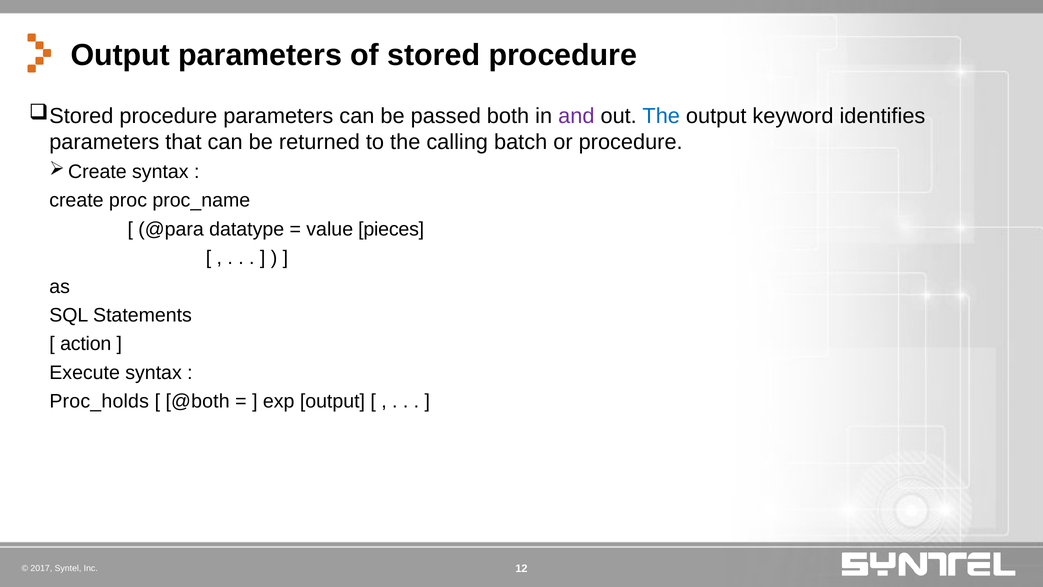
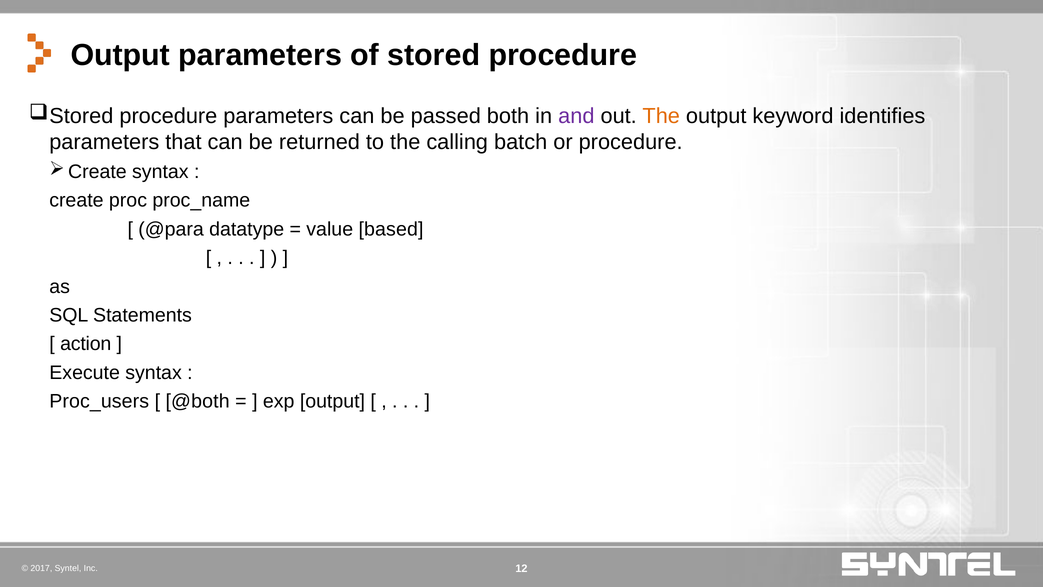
The at (661, 116) colour: blue -> orange
pieces: pieces -> based
Proc_holds: Proc_holds -> Proc_users
